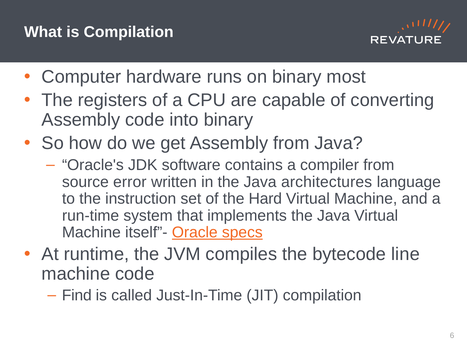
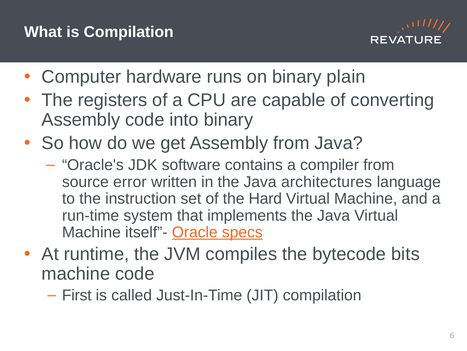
most: most -> plain
line: line -> bits
Find: Find -> First
